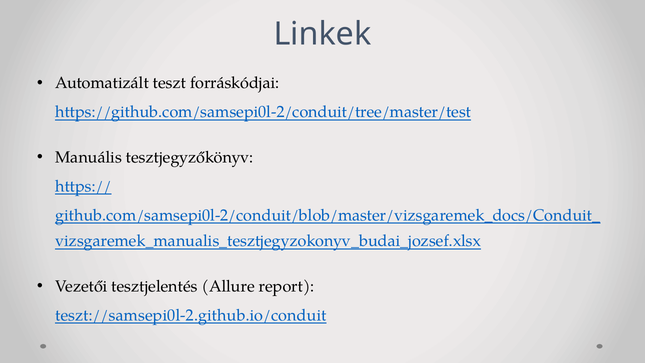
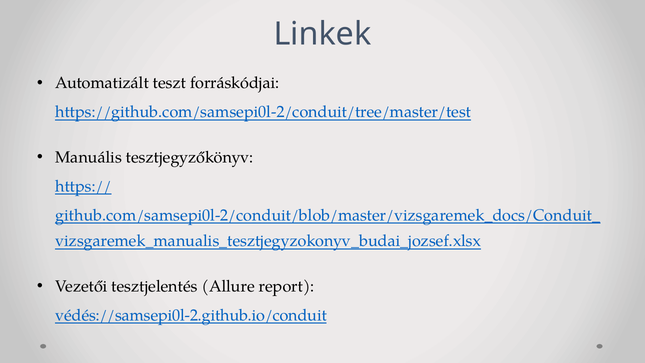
teszt://samsepi0l-2.github.io/conduit: teszt://samsepi0l-2.github.io/conduit -> védés://samsepi0l-2.github.io/conduit
